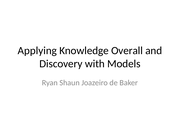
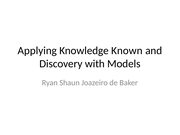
Overall: Overall -> Known
